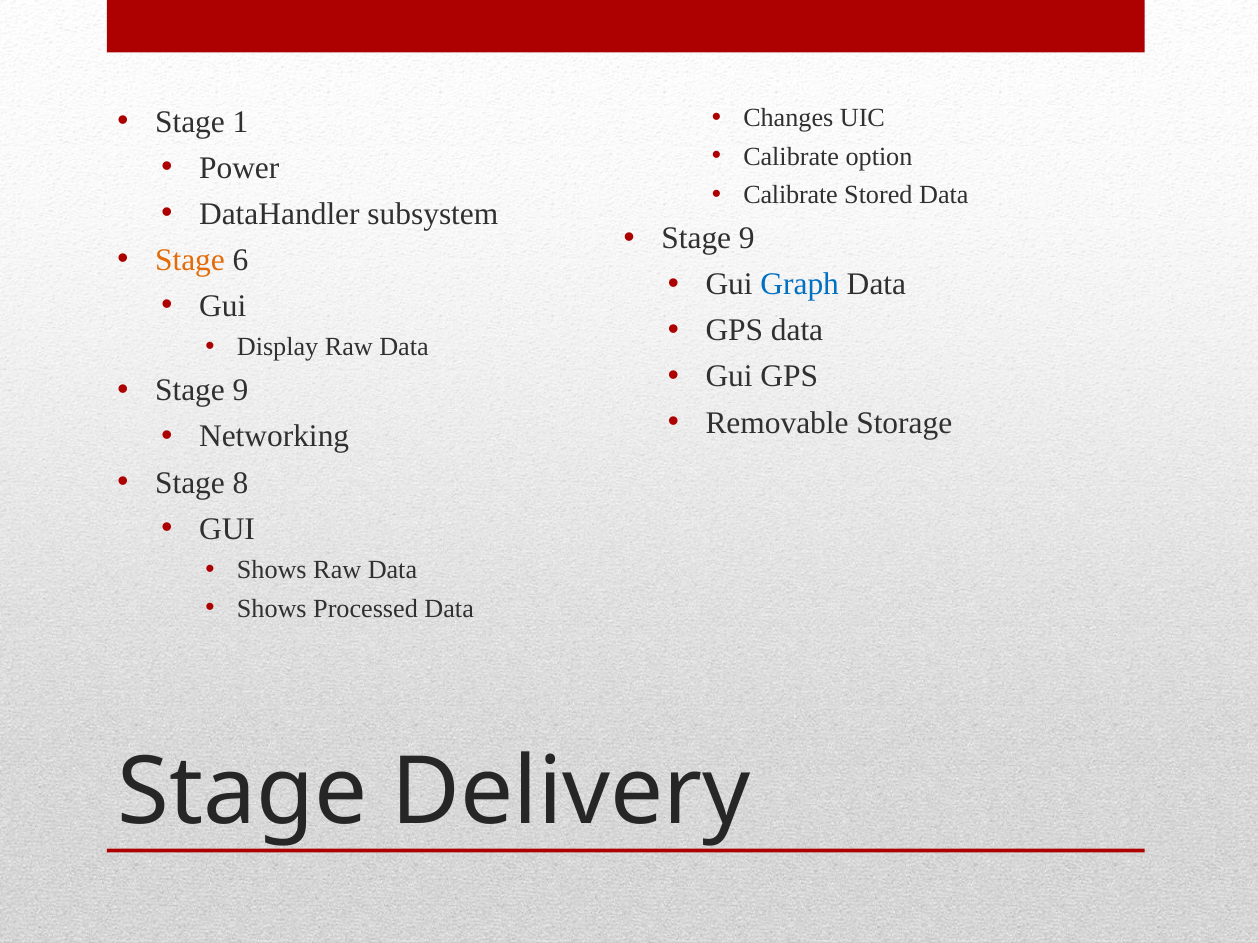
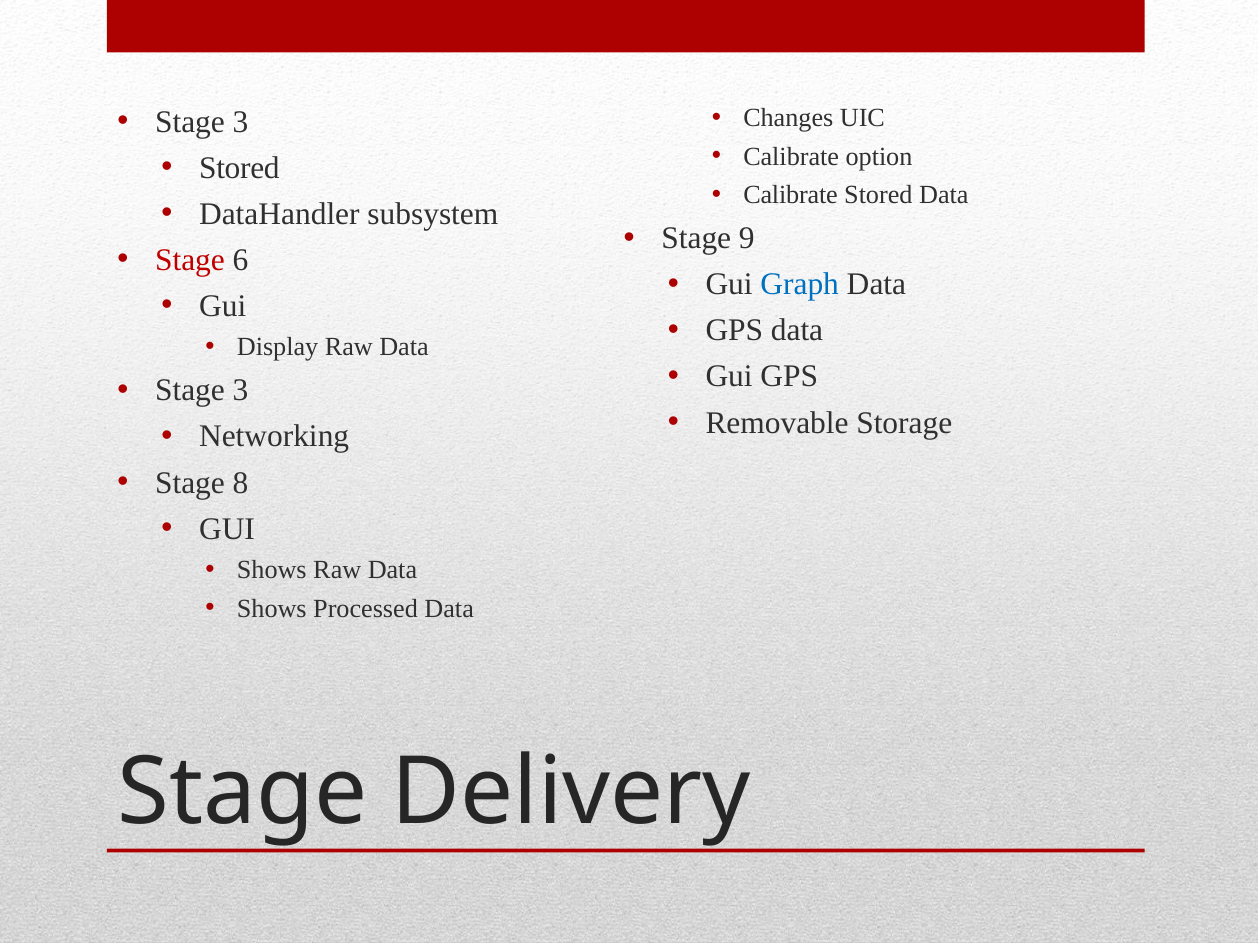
1 at (241, 122): 1 -> 3
Power at (239, 168): Power -> Stored
Stage at (190, 260) colour: orange -> red
9 at (241, 391): 9 -> 3
